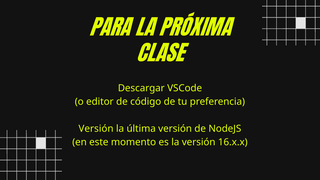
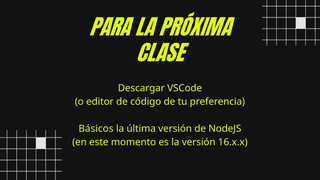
Versión at (96, 129): Versión -> Básicos
